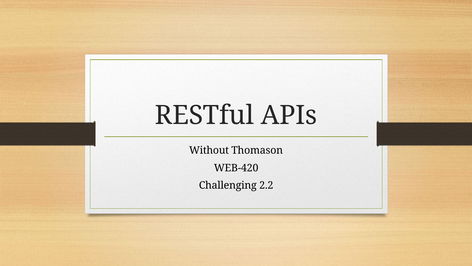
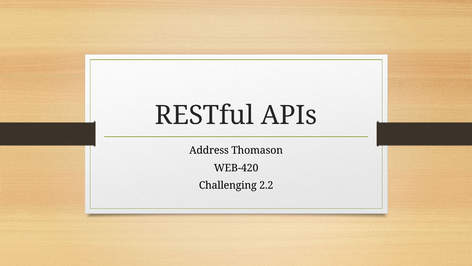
Without: Without -> Address
